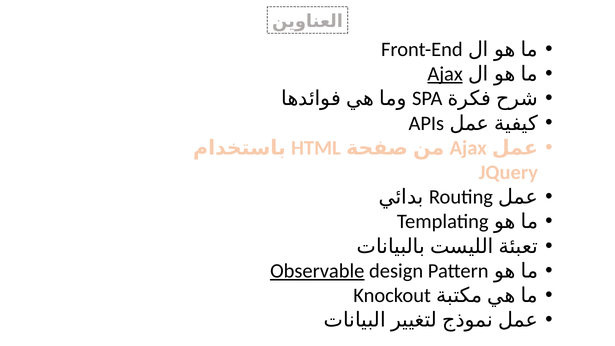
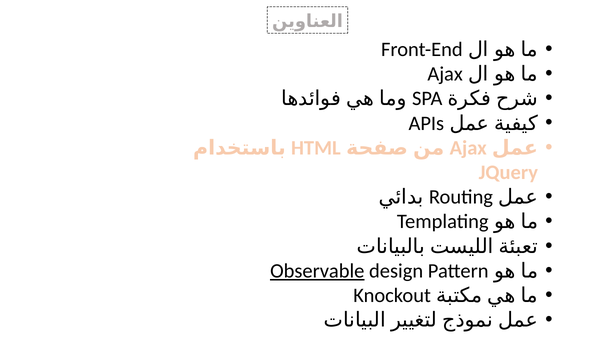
Ajax at (445, 74) underline: present -> none
